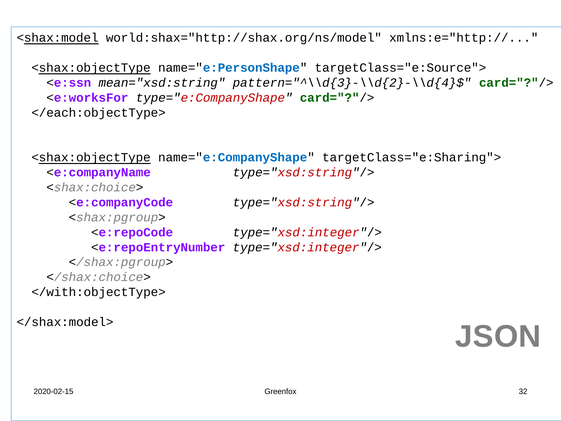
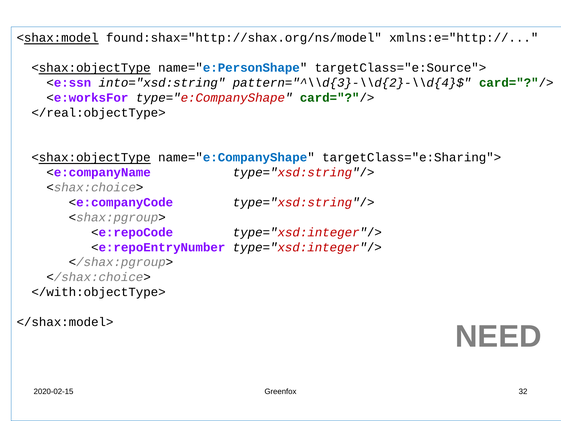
world:shax="http://shax.org/ns/model: world:shax="http://shax.org/ns/model -> found:shax="http://shax.org/ns/model
mean="xsd:string: mean="xsd:string -> into="xsd:string
</each:objectType>: </each:objectType> -> </real:objectType>
JSON: JSON -> NEED
